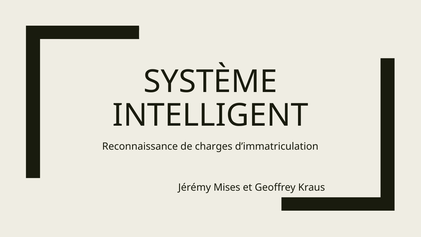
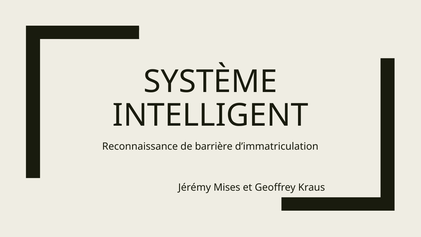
charges: charges -> barrière
